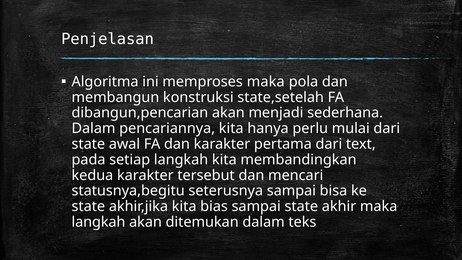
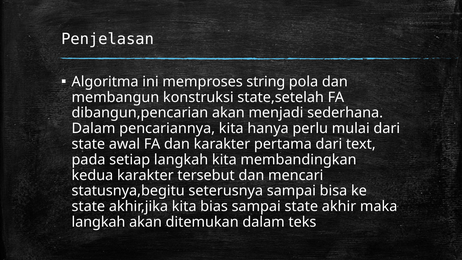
memproses maka: maka -> string
